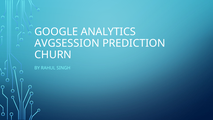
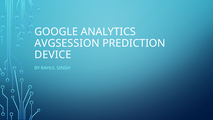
CHURN: CHURN -> DEVICE
